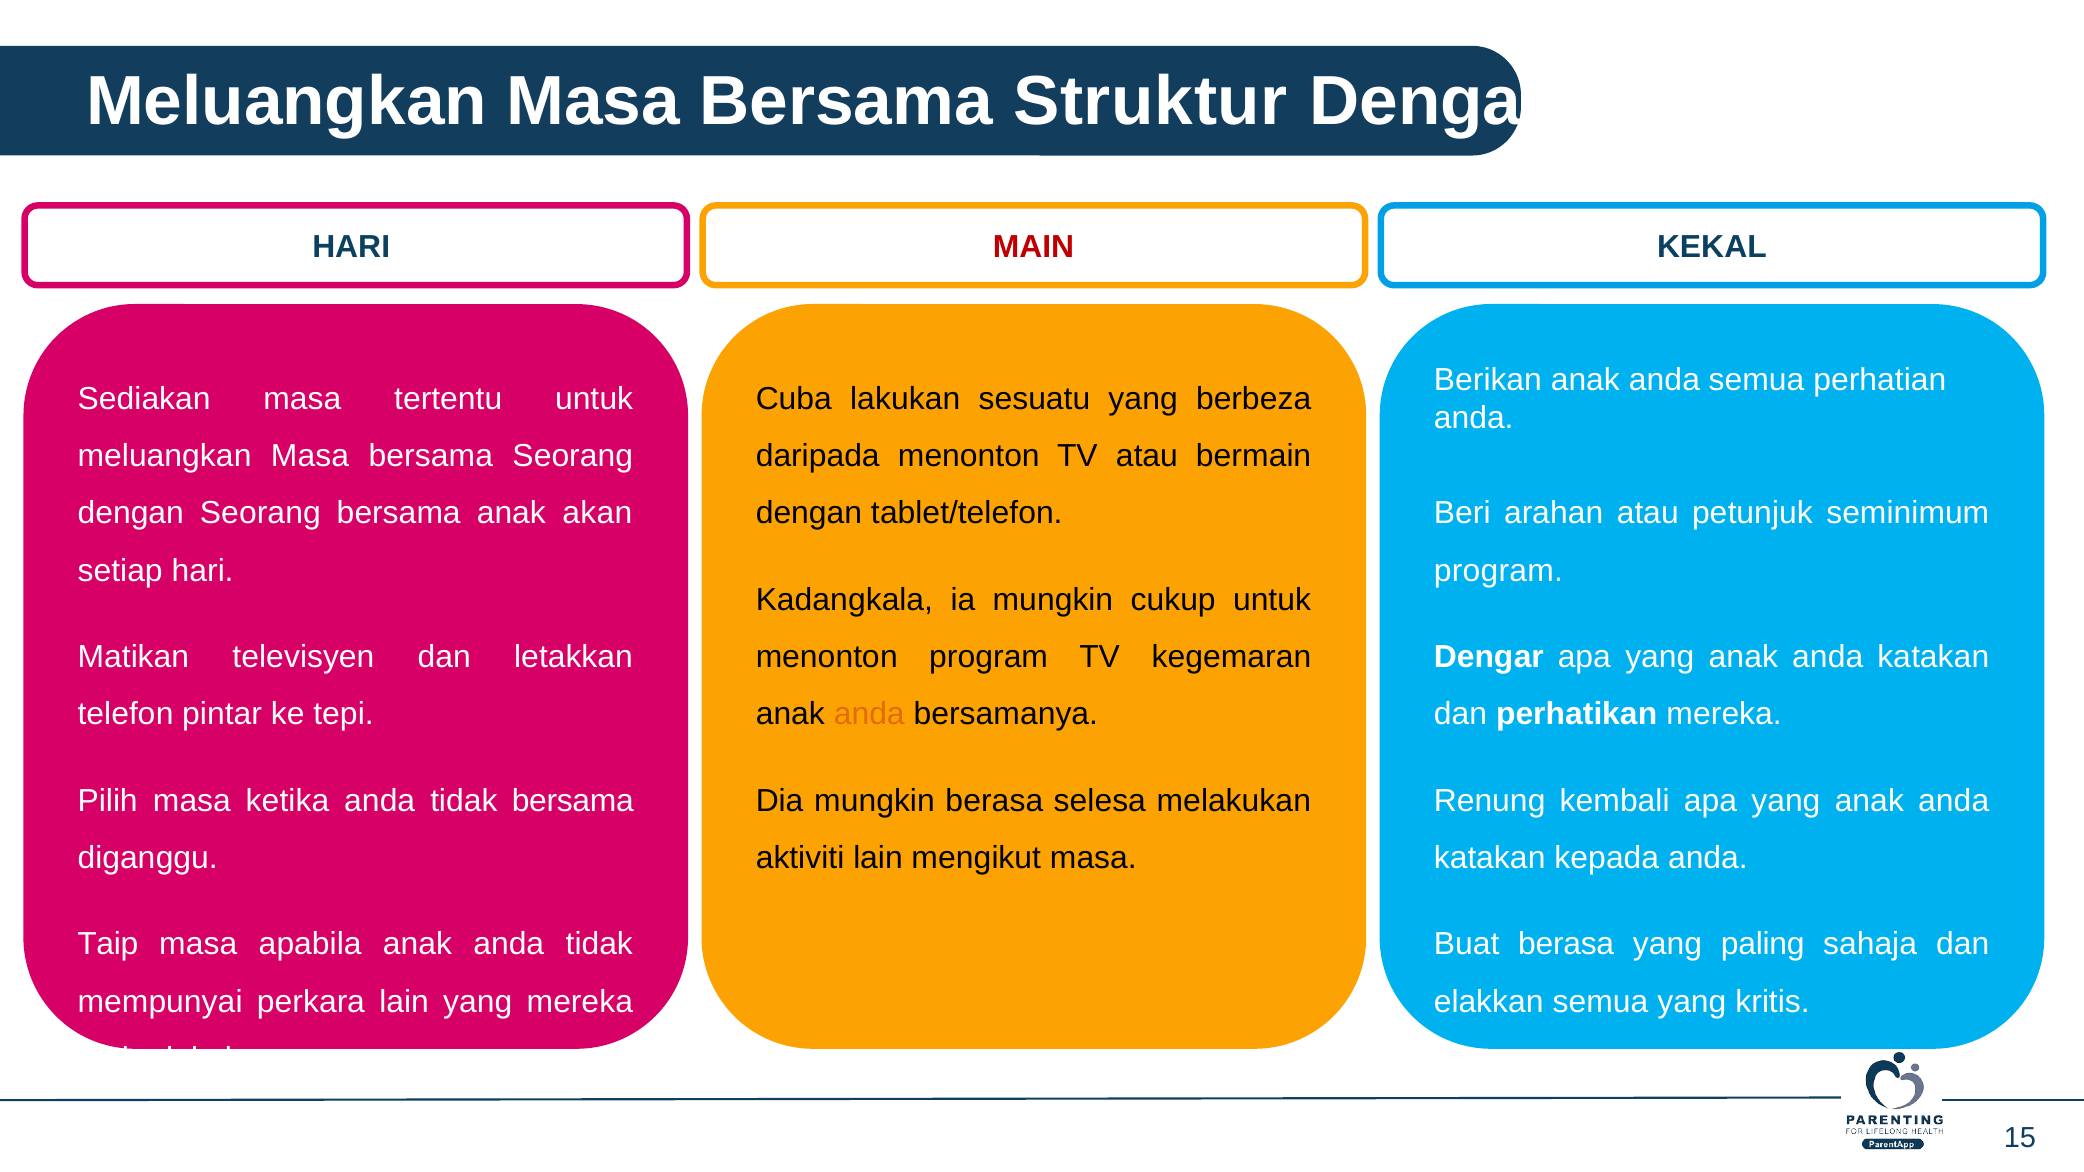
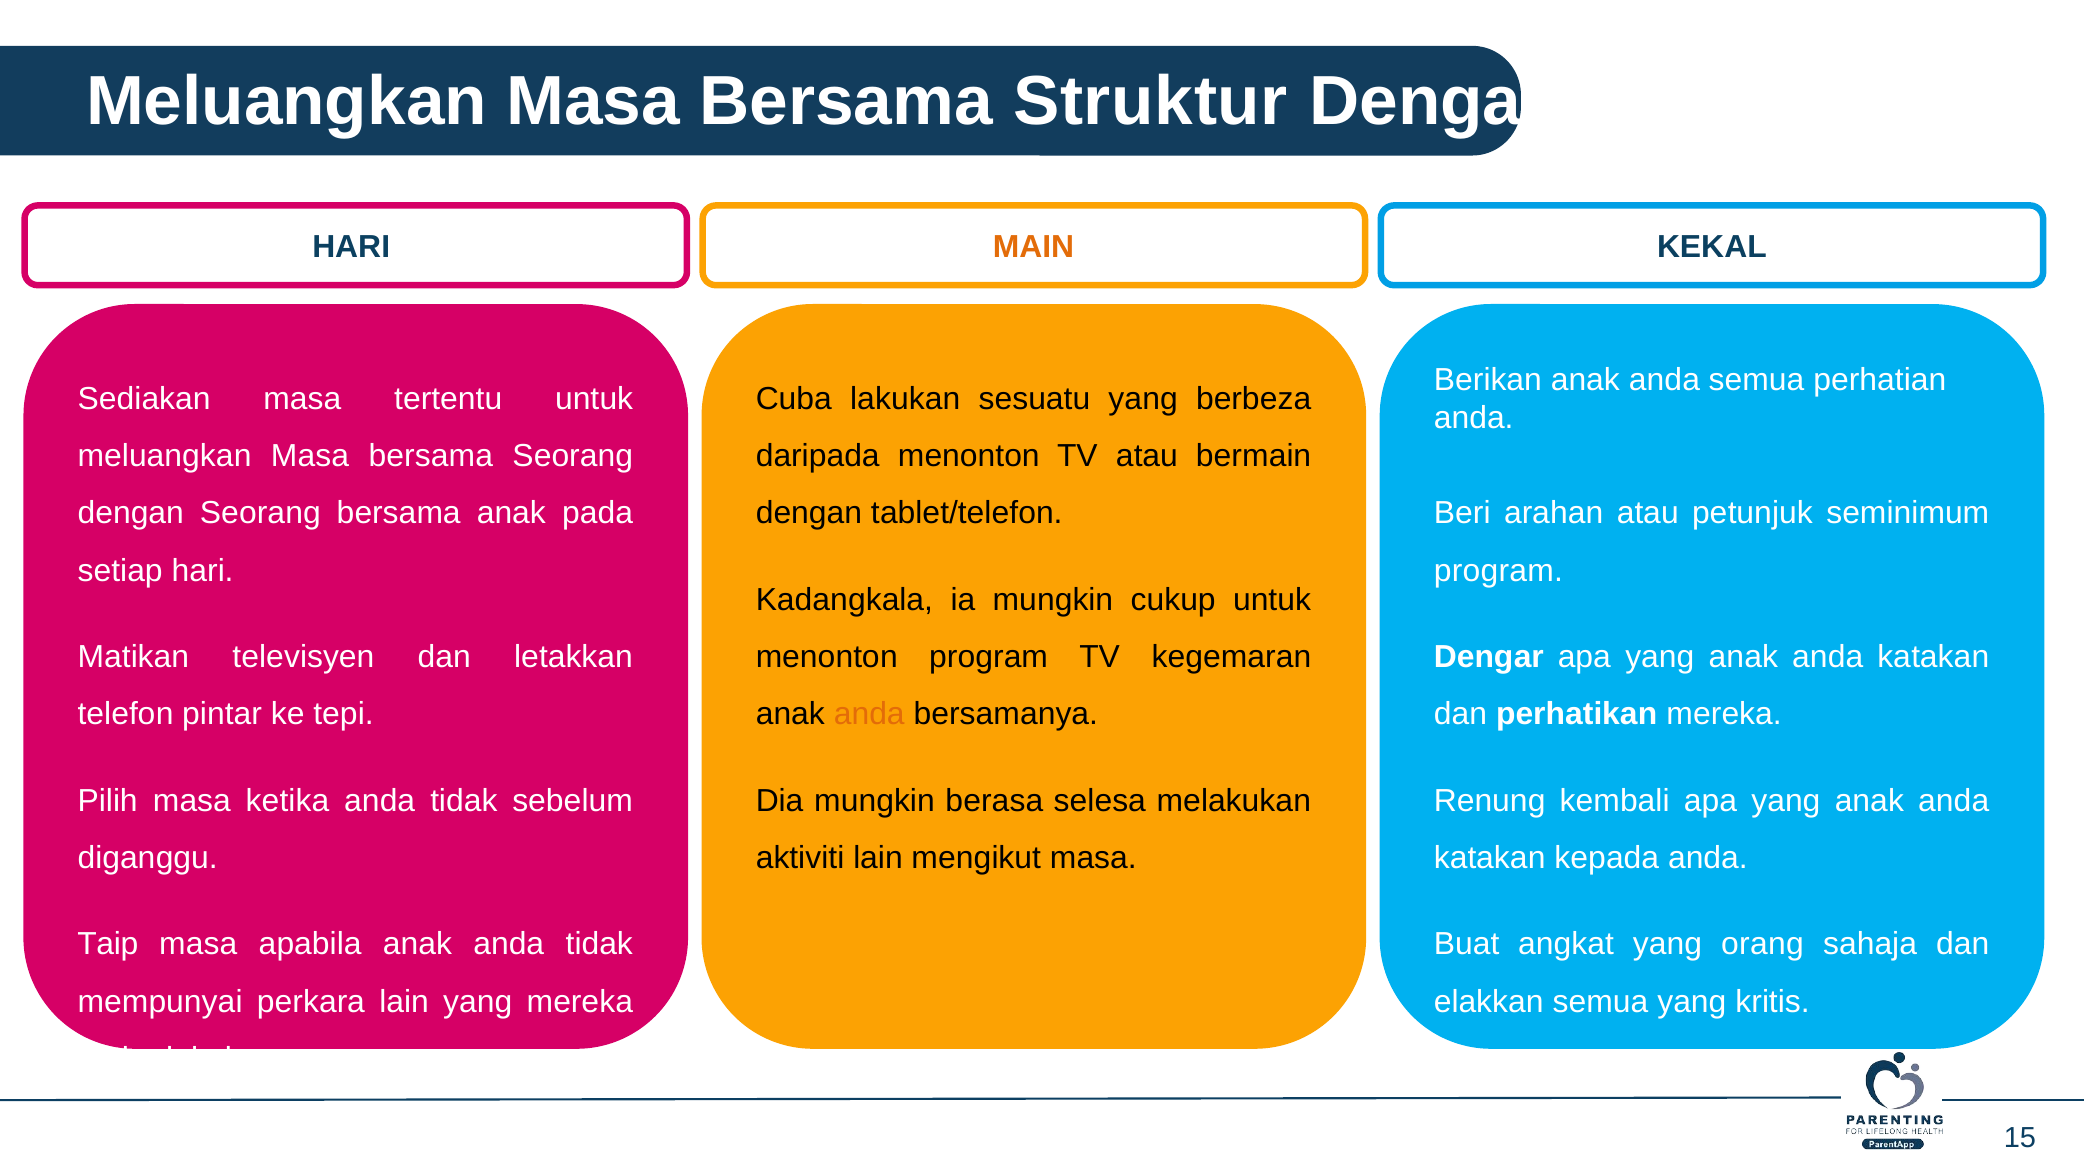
MAIN colour: red -> orange
akan: akan -> pada
tidak bersama: bersama -> sebelum
Buat berasa: berasa -> angkat
paling: paling -> orang
